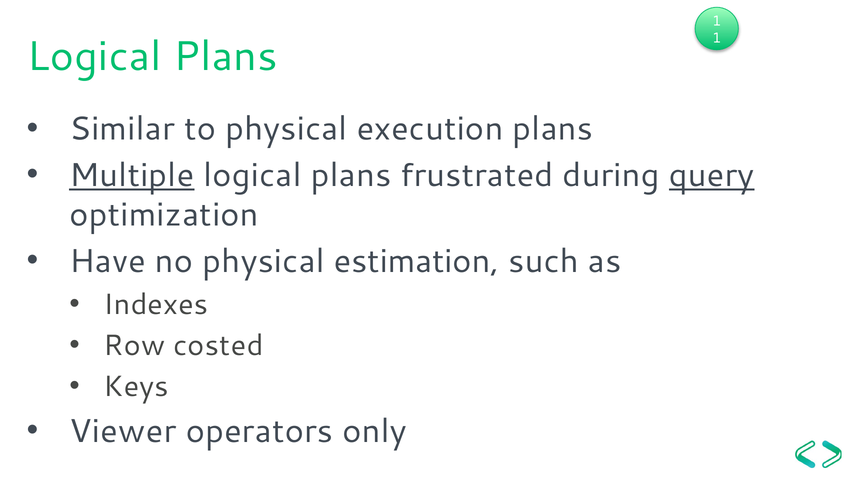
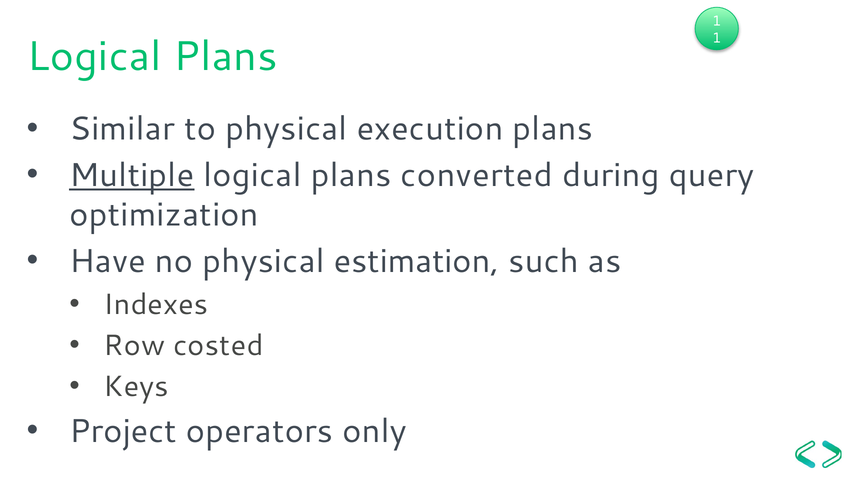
frustrated: frustrated -> converted
query underline: present -> none
Viewer: Viewer -> Project
